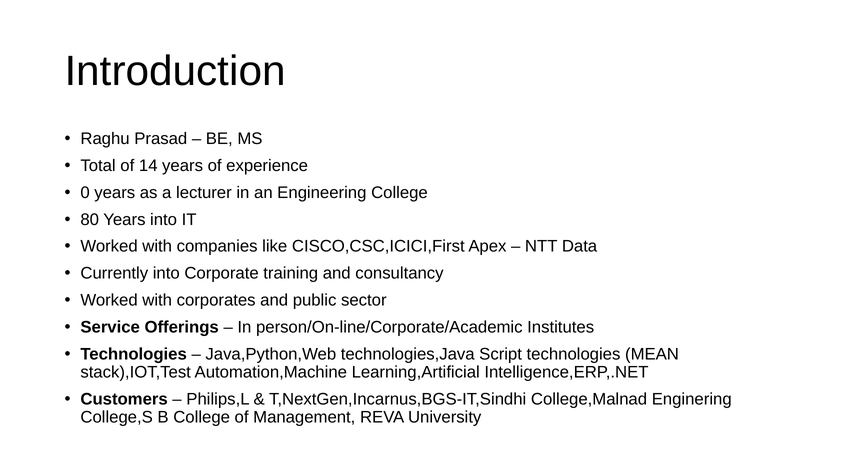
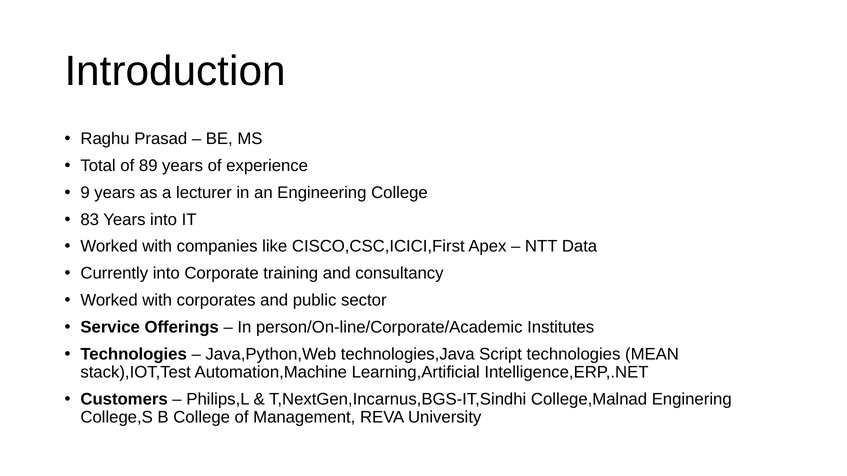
14: 14 -> 89
0: 0 -> 9
80: 80 -> 83
